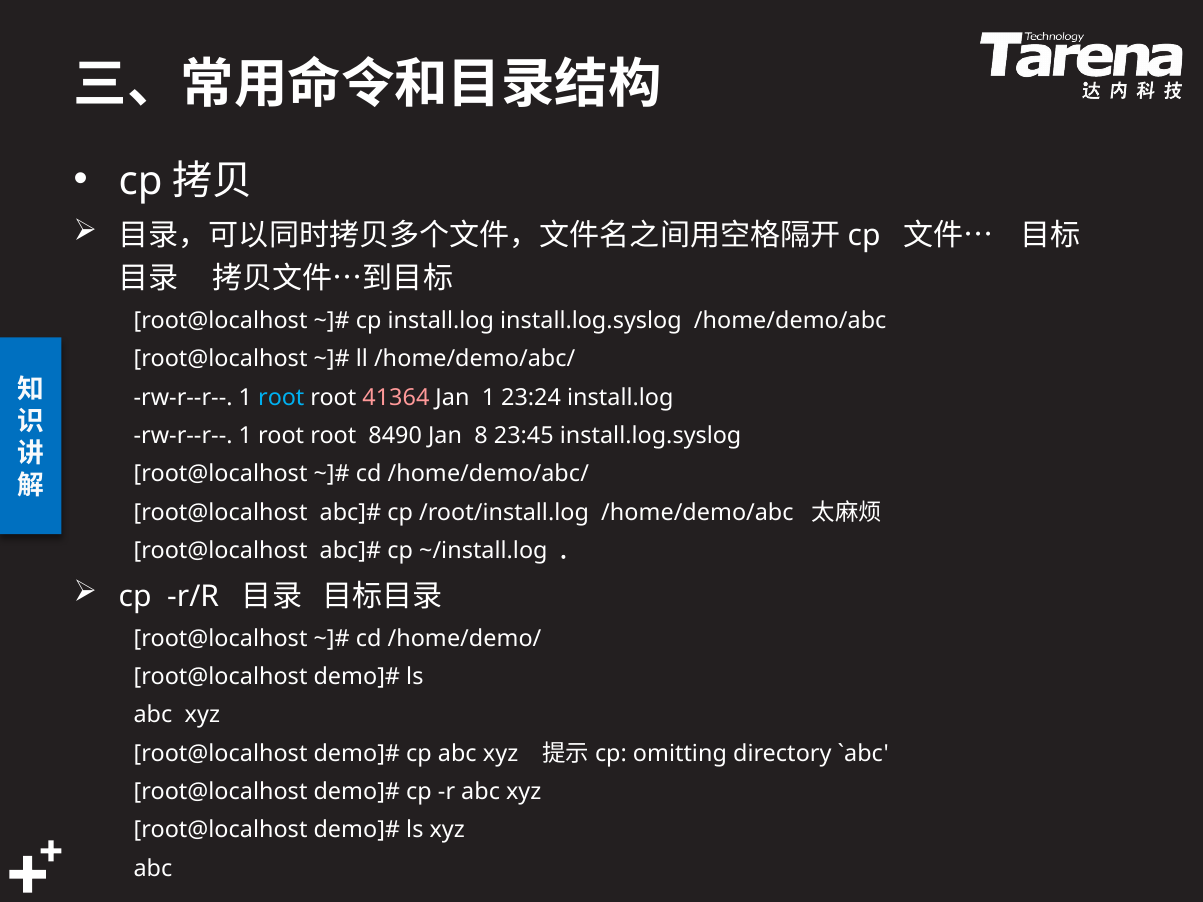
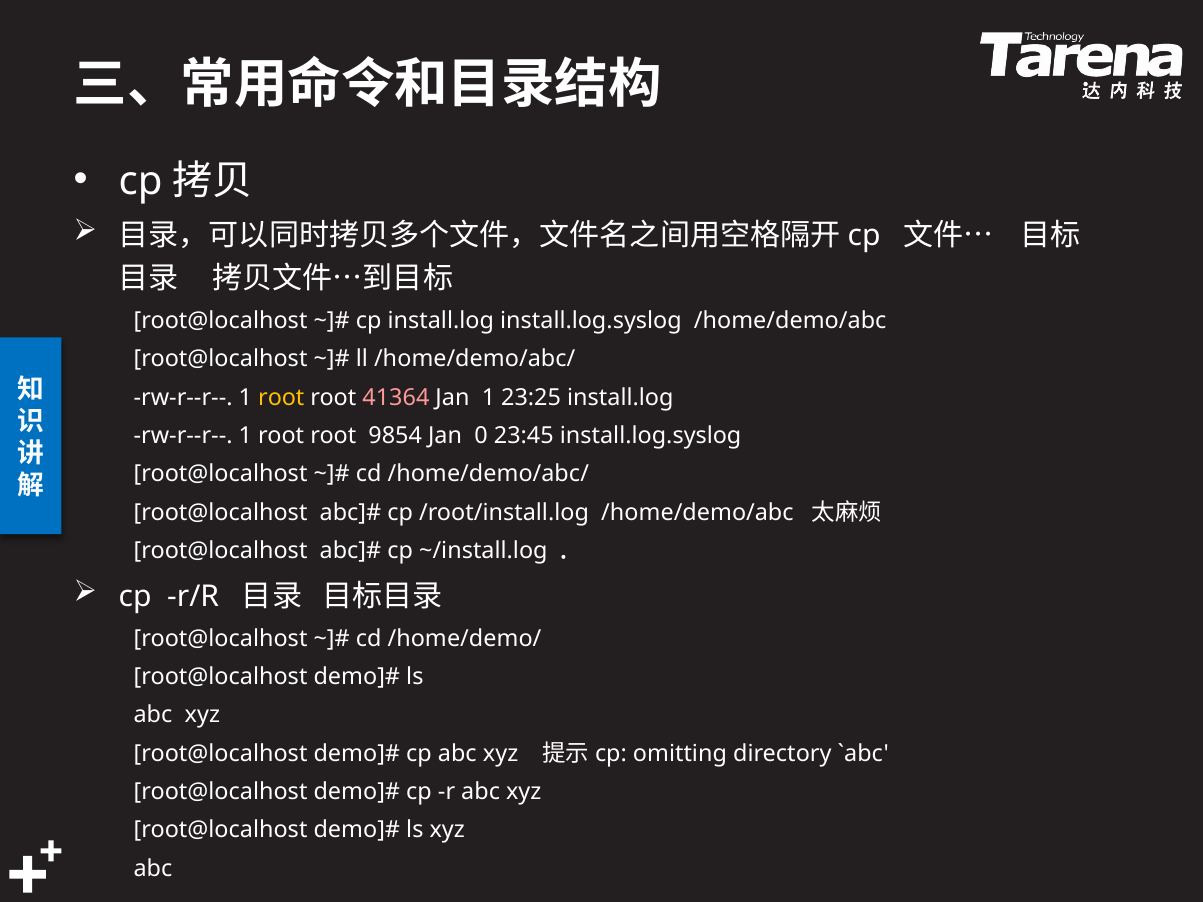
root at (281, 398) colour: light blue -> yellow
23:24: 23:24 -> 23:25
8490: 8490 -> 9854
8: 8 -> 0
